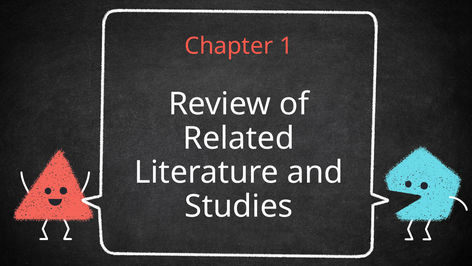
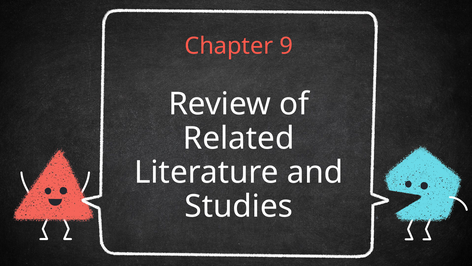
1: 1 -> 9
